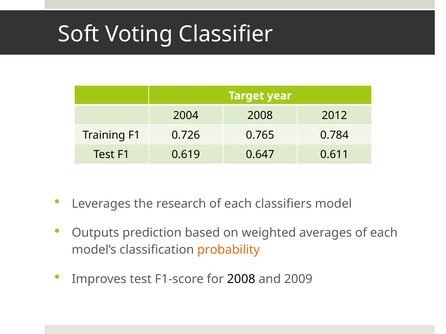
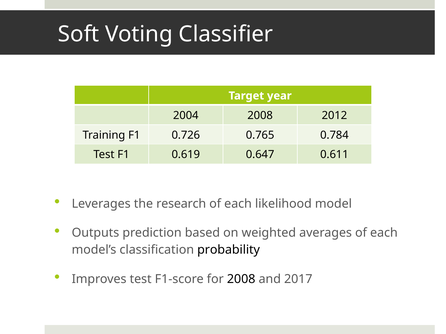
classifiers: classifiers -> likelihood
probability colour: orange -> black
2009: 2009 -> 2017
